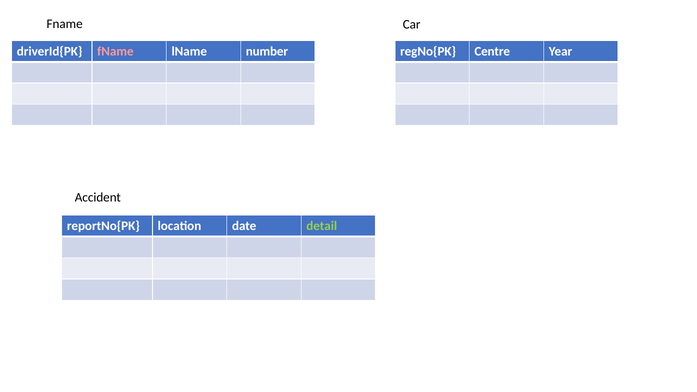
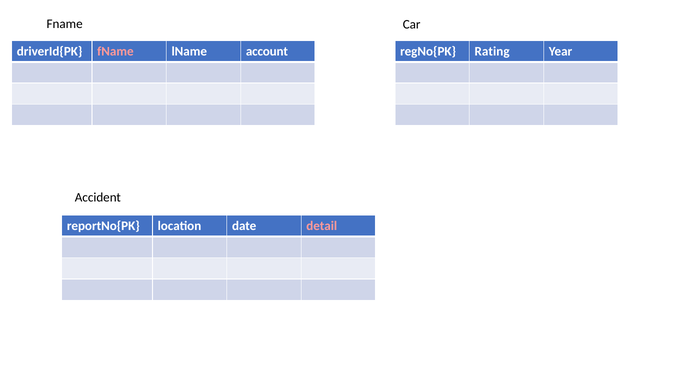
number: number -> account
Centre: Centre -> Rating
detail colour: light green -> pink
